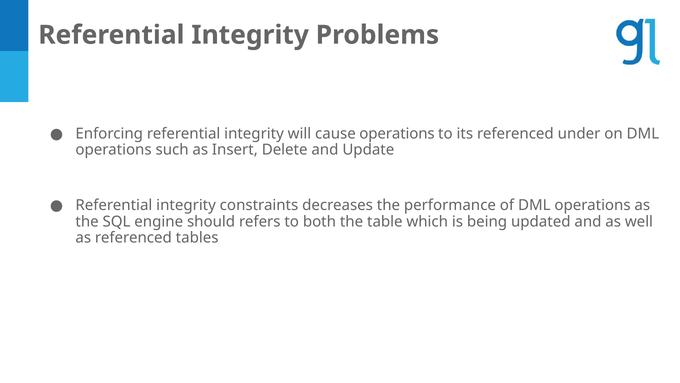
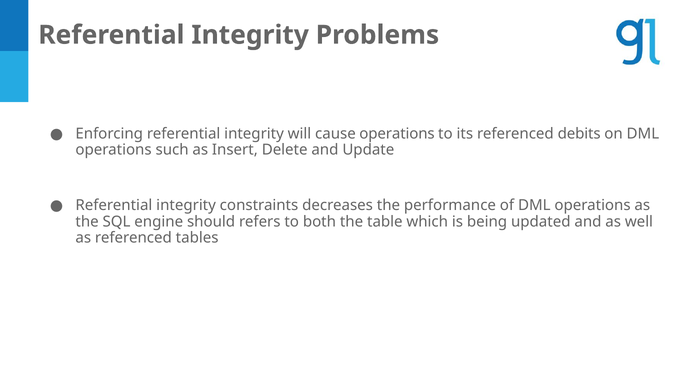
under: under -> debits
